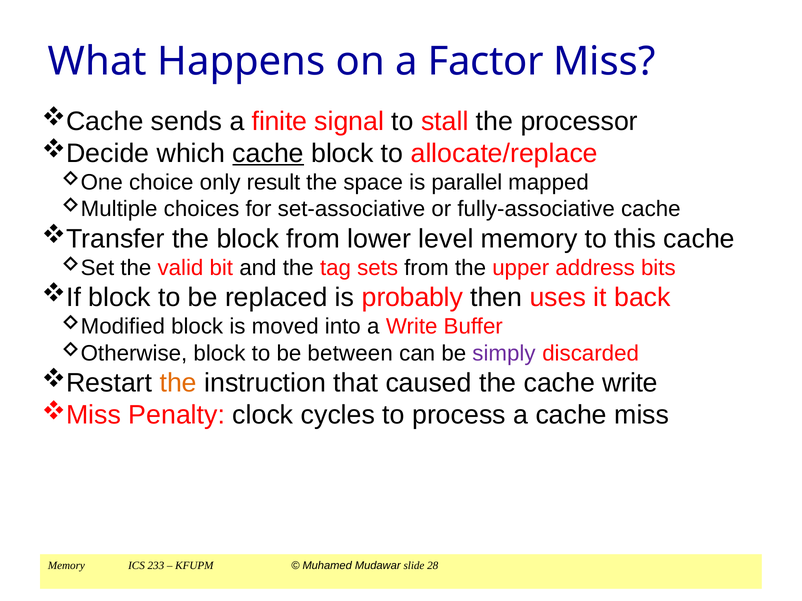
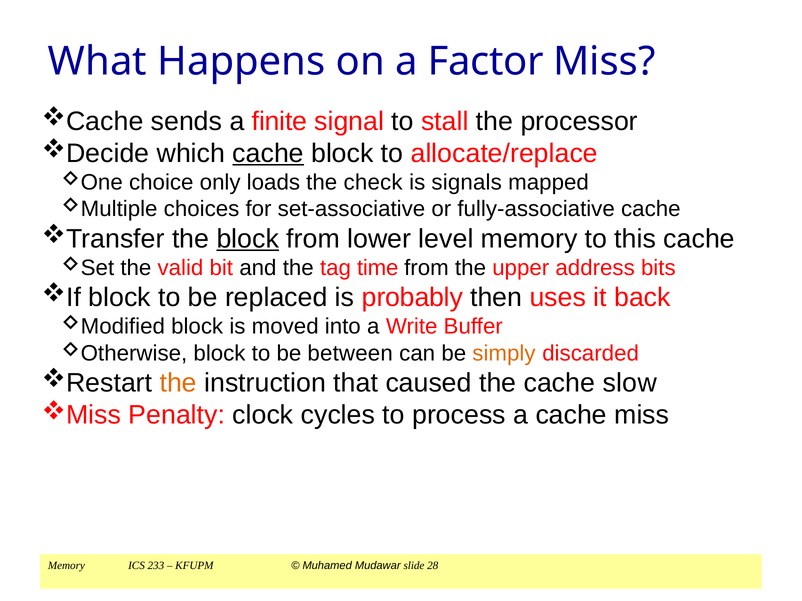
result: result -> loads
space: space -> check
parallel: parallel -> signals
block at (248, 239) underline: none -> present
sets: sets -> time
simply colour: purple -> orange
cache write: write -> slow
